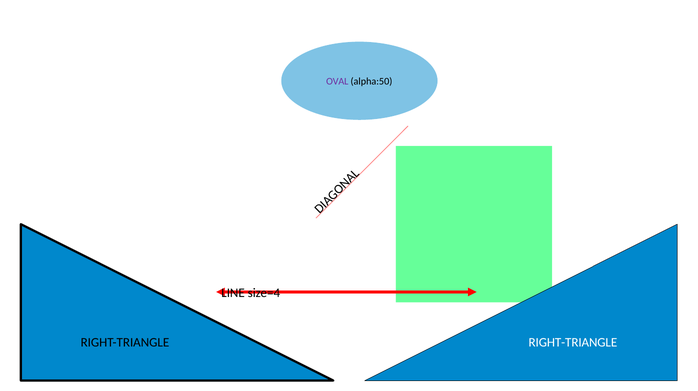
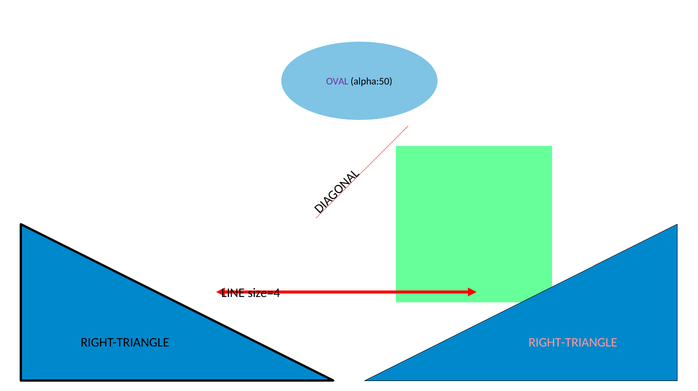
RIGHT-TRIANGLE at (573, 342) colour: white -> pink
